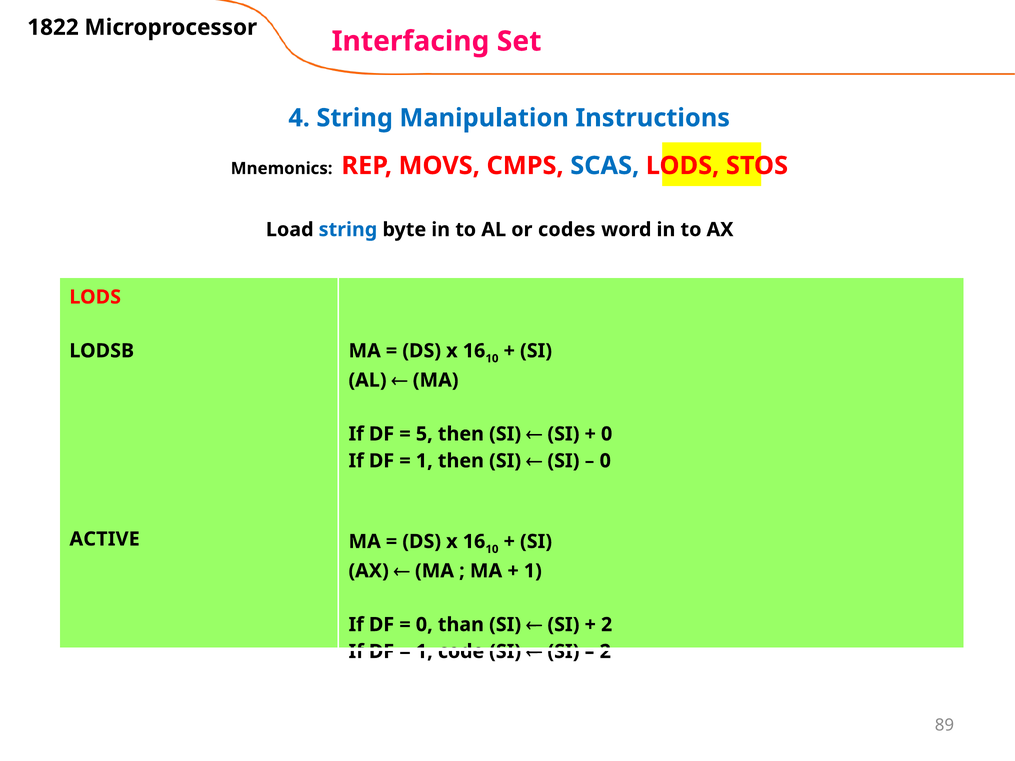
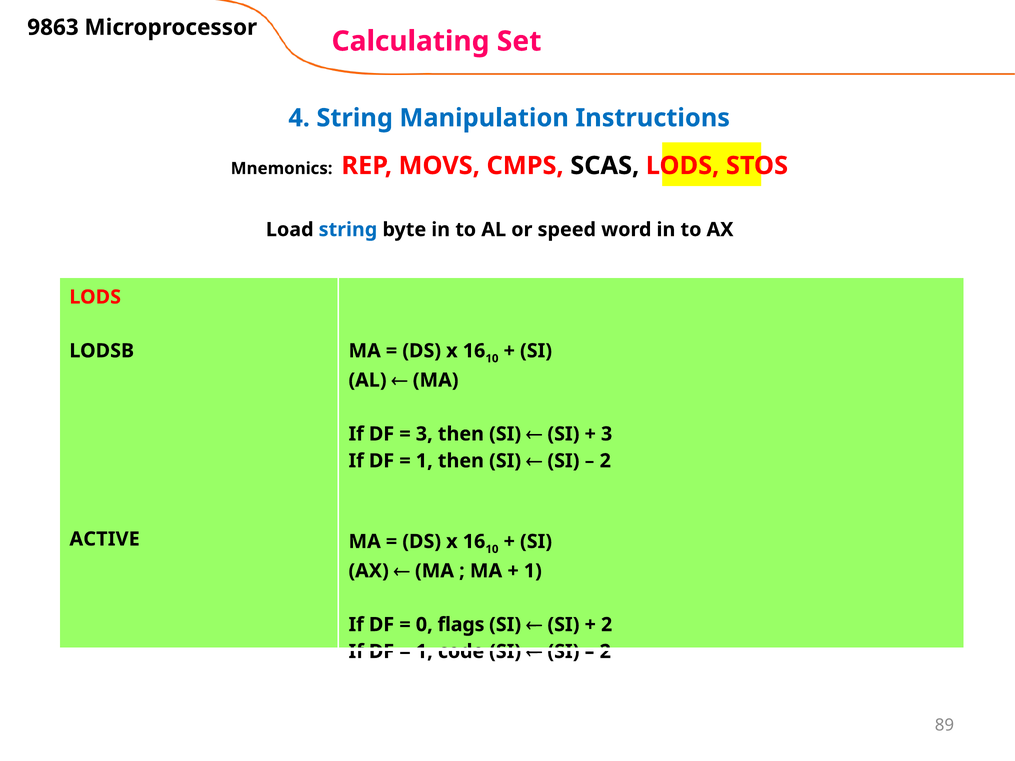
1822: 1822 -> 9863
Interfacing: Interfacing -> Calculating
SCAS colour: blue -> black
codes: codes -> speed
5 at (424, 434): 5 -> 3
0 at (607, 434): 0 -> 3
0 at (605, 461): 0 -> 2
than: than -> flags
